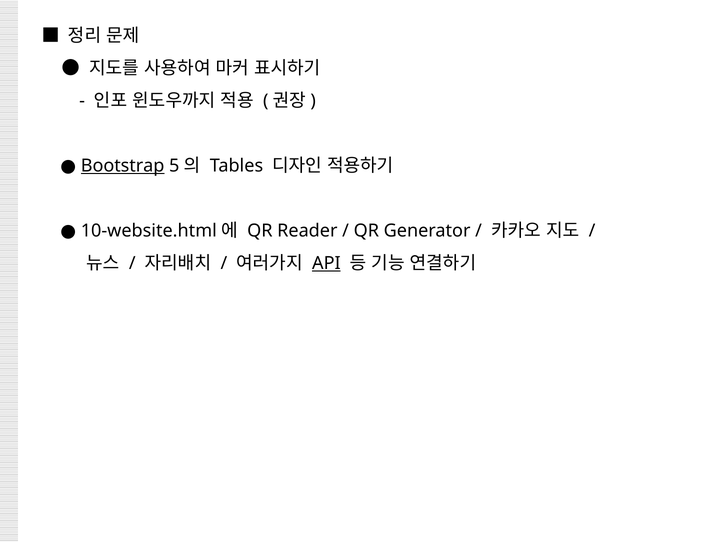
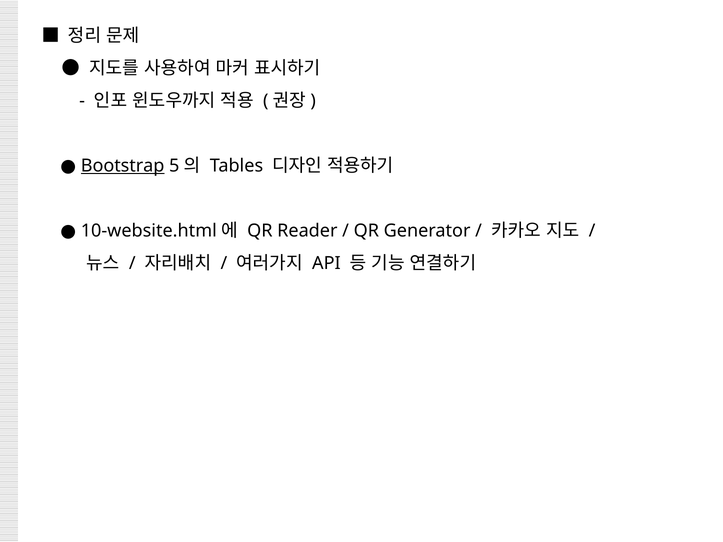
API underline: present -> none
